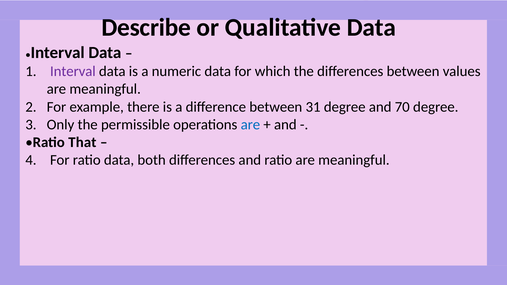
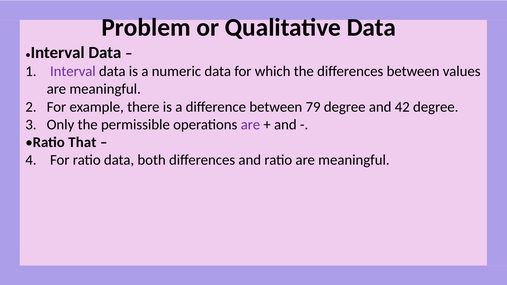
Describe: Describe -> Problem
31: 31 -> 79
70: 70 -> 42
are at (250, 125) colour: blue -> purple
